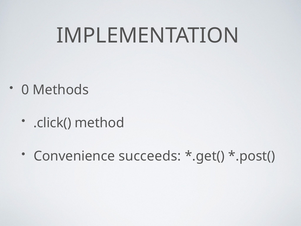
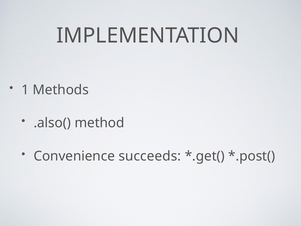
0: 0 -> 1
.click(: .click( -> .also(
